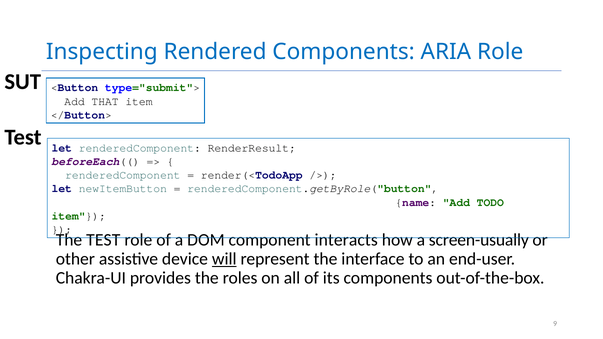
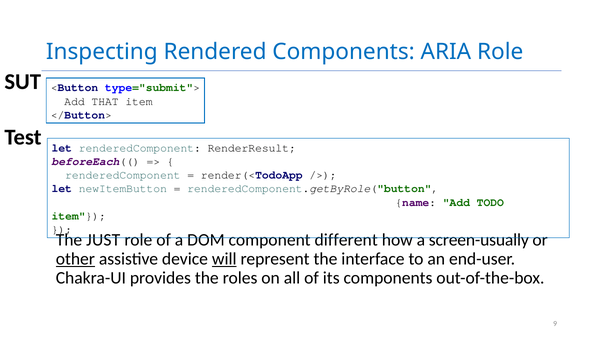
The TEST: TEST -> JUST
interacts: interacts -> different
other underline: none -> present
